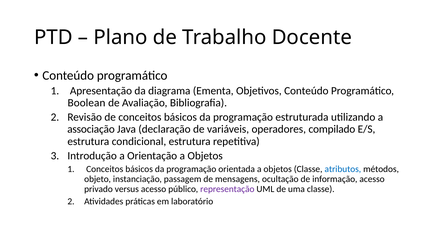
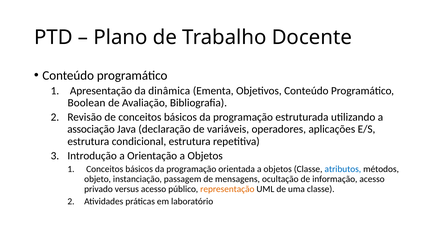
diagrama: diagrama -> dinâmica
compilado: compilado -> aplicações
representação colour: purple -> orange
